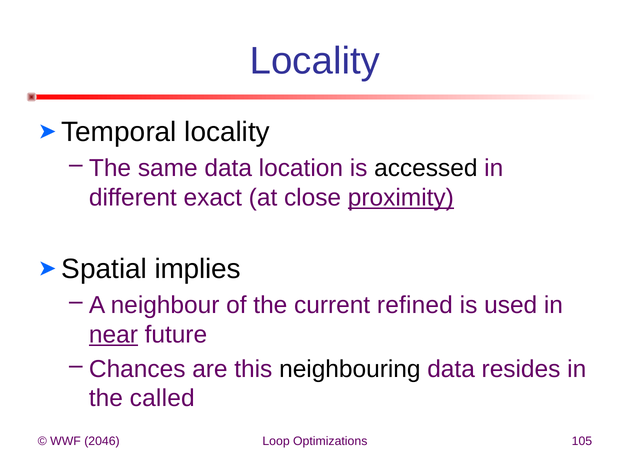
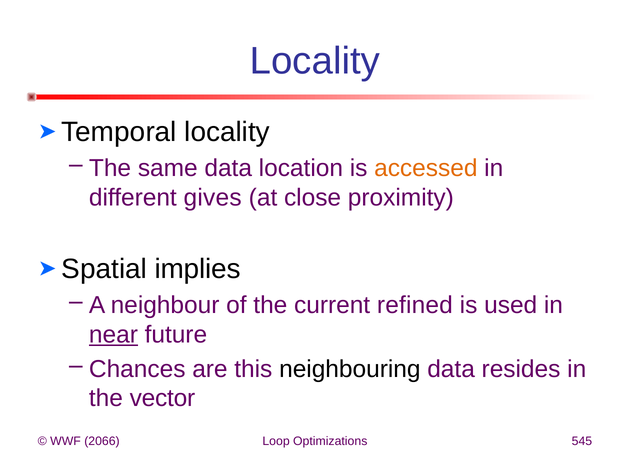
accessed colour: black -> orange
exact: exact -> gives
proximity underline: present -> none
called: called -> vector
2046: 2046 -> 2066
105: 105 -> 545
